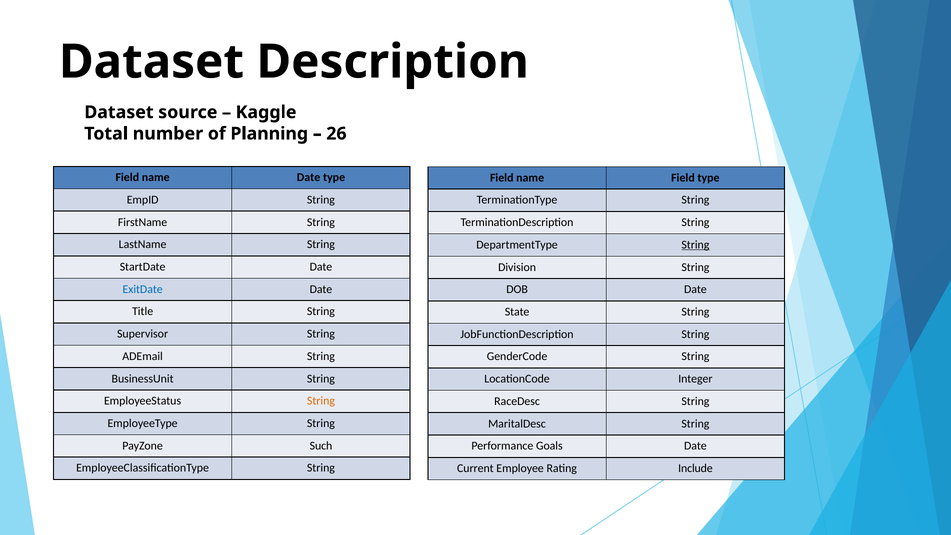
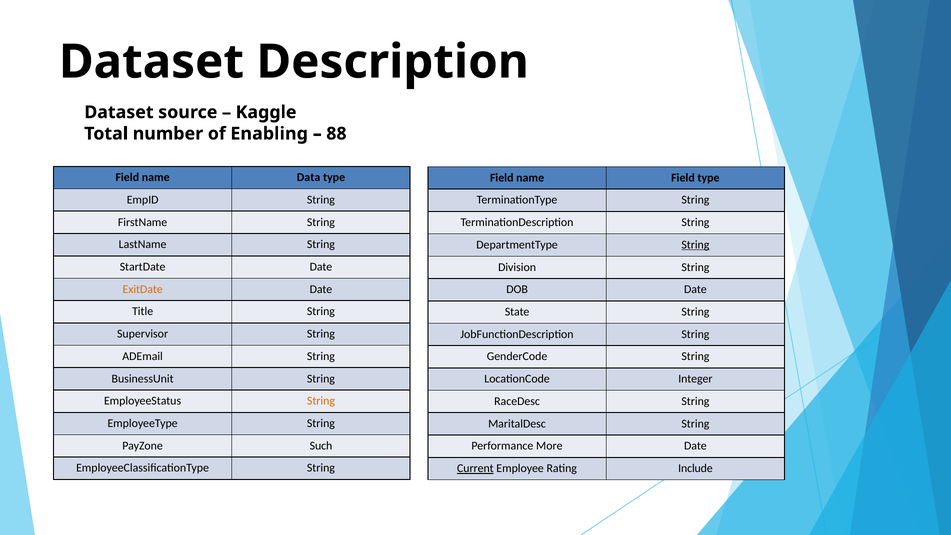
Planning: Planning -> Enabling
26: 26 -> 88
name Date: Date -> Data
ExitDate colour: blue -> orange
Goals: Goals -> More
Current underline: none -> present
